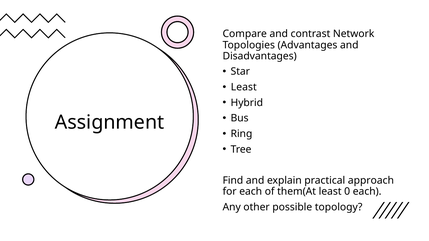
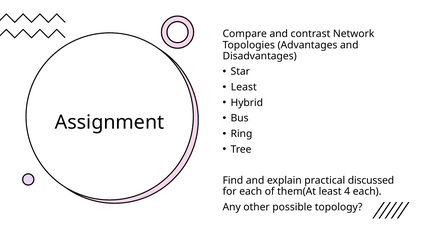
approach: approach -> discussed
0: 0 -> 4
